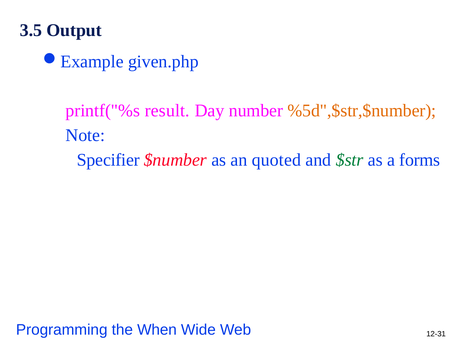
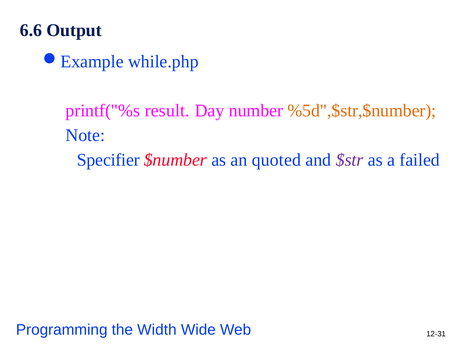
3.5: 3.5 -> 6.6
given.php: given.php -> while.php
$str colour: green -> purple
forms: forms -> failed
When: When -> Width
